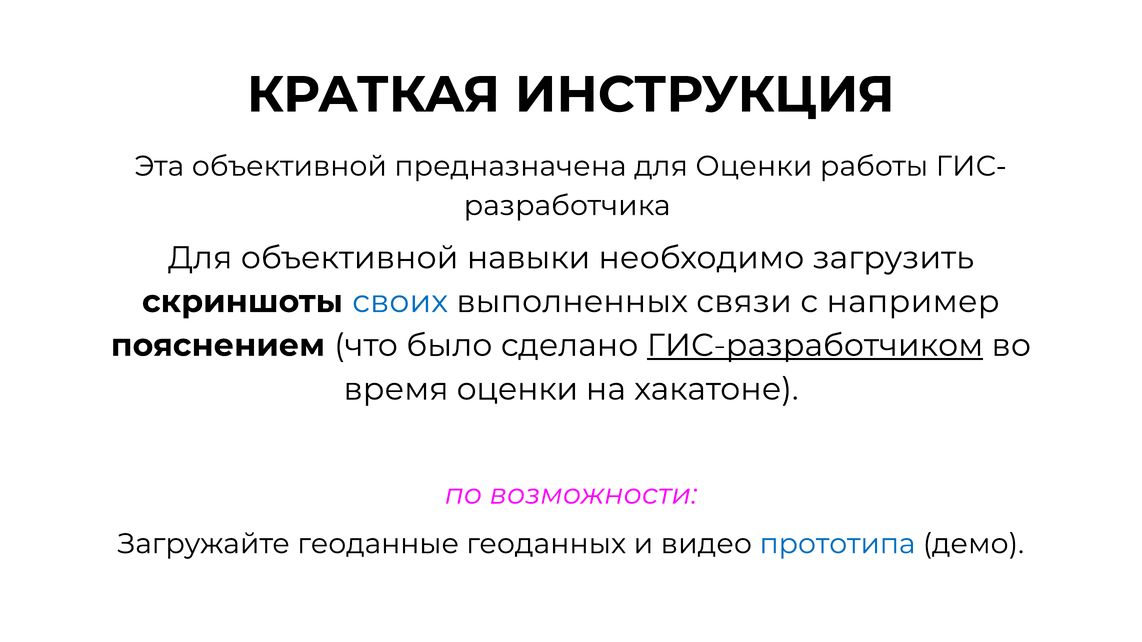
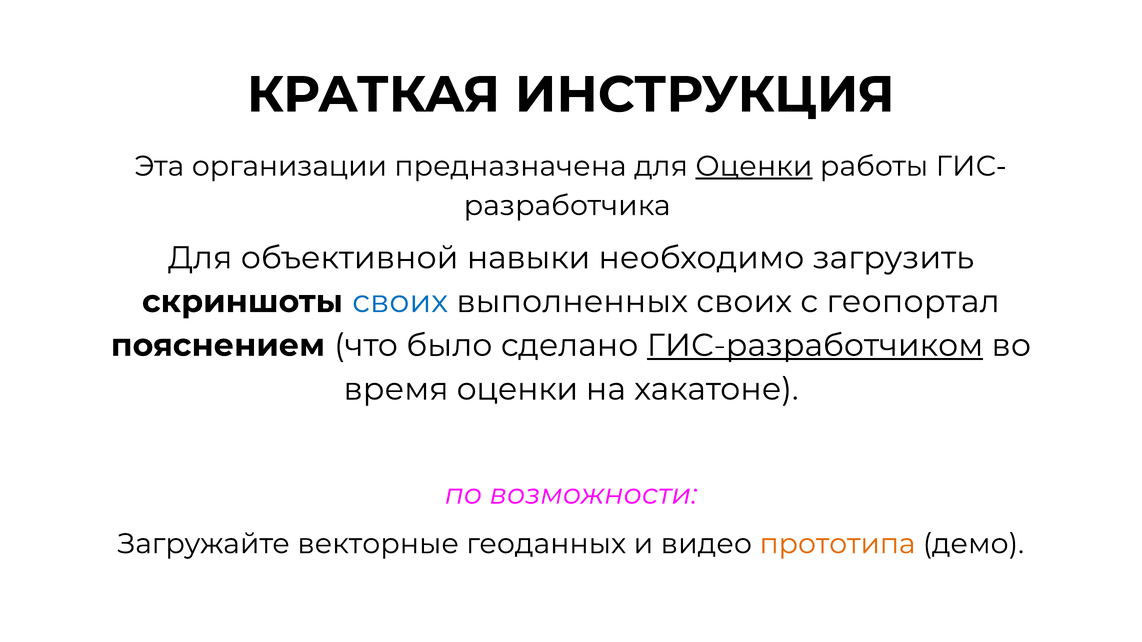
Эта объективной: объективной -> организации
Оценки at (754, 166) underline: none -> present
выполненных связи: связи -> своих
например: например -> геопортал
геоданные: геоданные -> векторные
прототипа colour: blue -> orange
